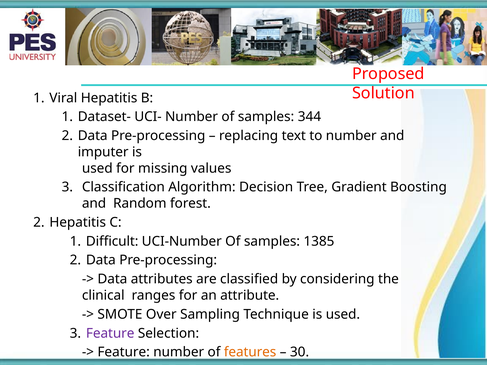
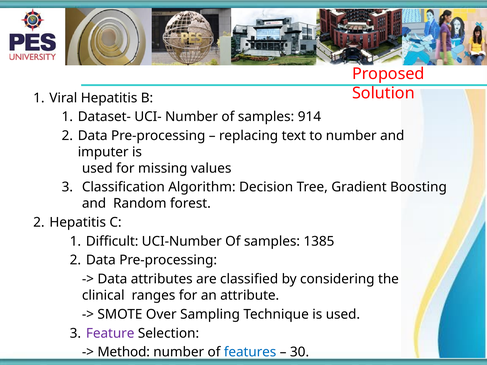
344: 344 -> 914
Feature at (124, 352): Feature -> Method
features colour: orange -> blue
